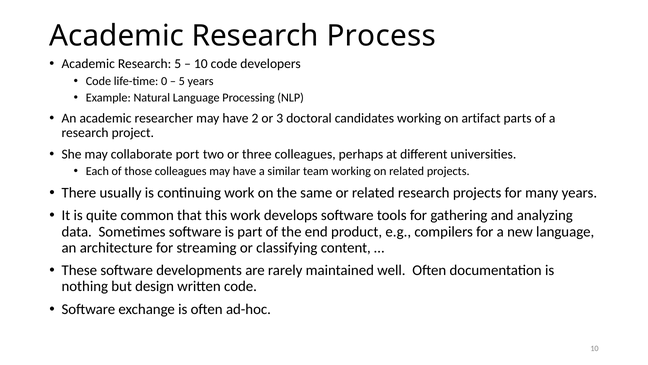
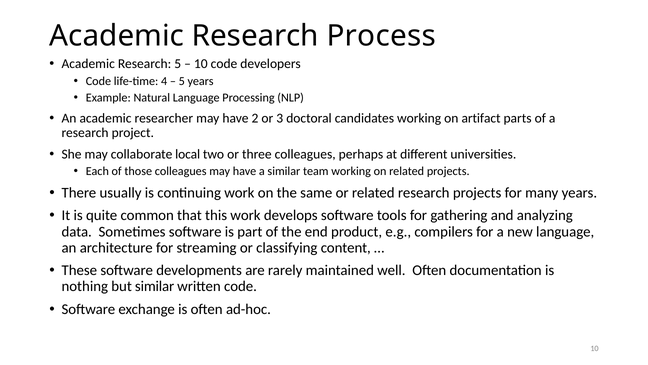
0: 0 -> 4
port: port -> local
but design: design -> similar
